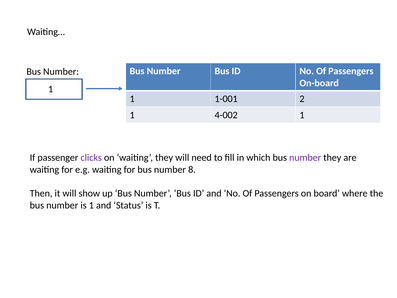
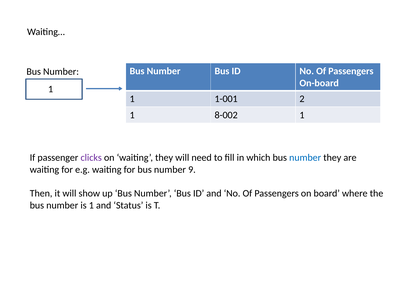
4-002: 4-002 -> 8-002
number at (305, 157) colour: purple -> blue
8: 8 -> 9
